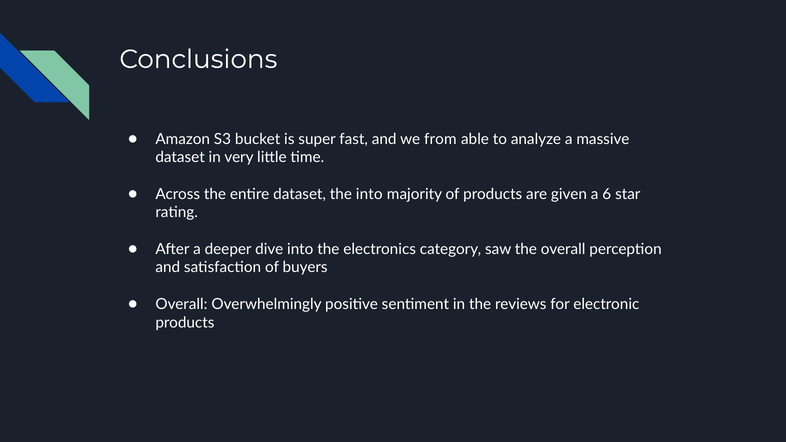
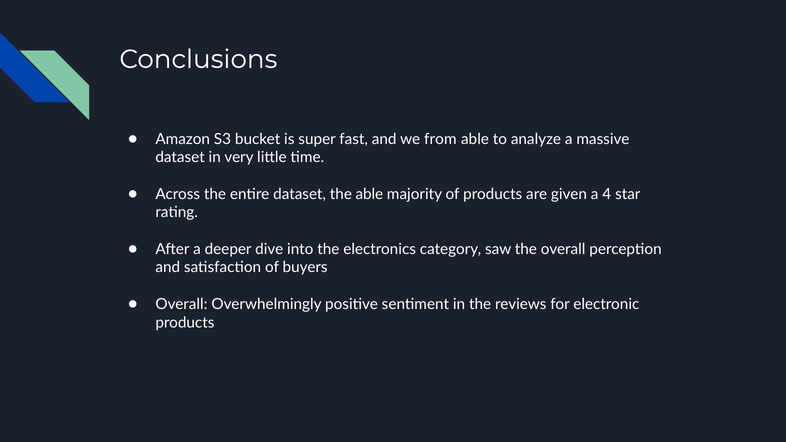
the into: into -> able
6: 6 -> 4
